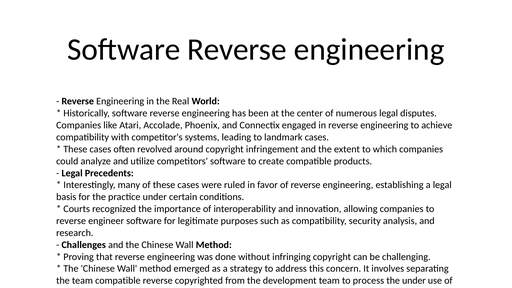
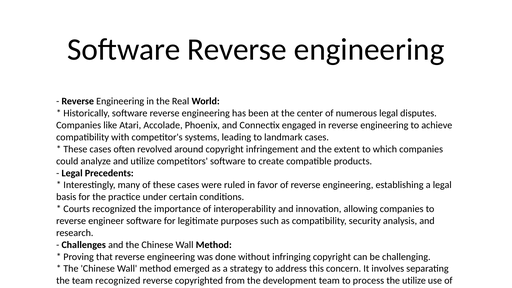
team compatible: compatible -> recognized
the under: under -> utilize
